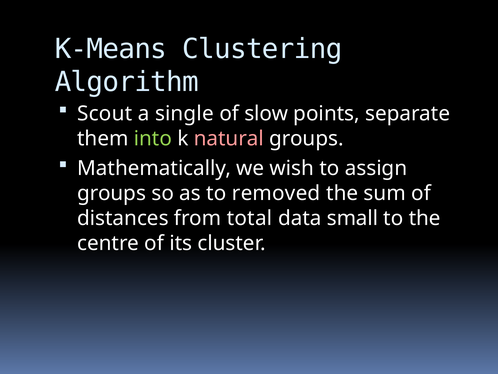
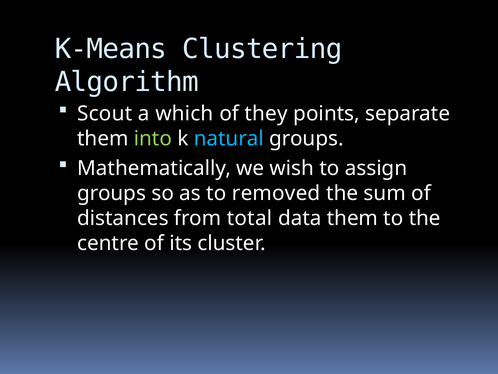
single: single -> which
slow: slow -> they
natural colour: pink -> light blue
data small: small -> them
